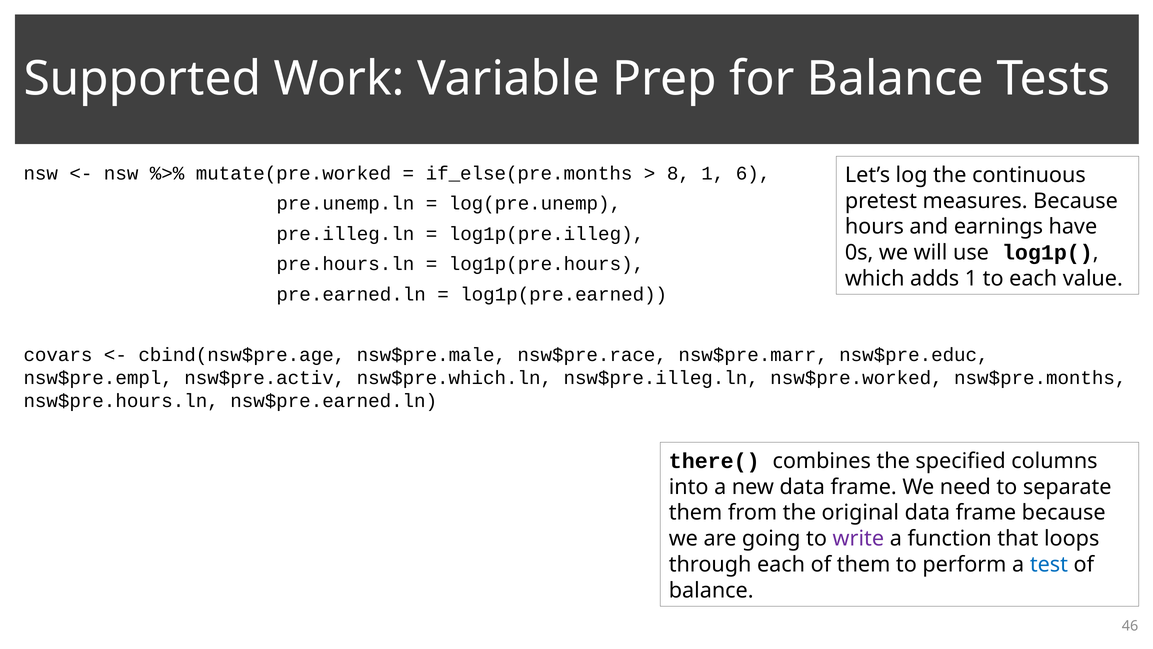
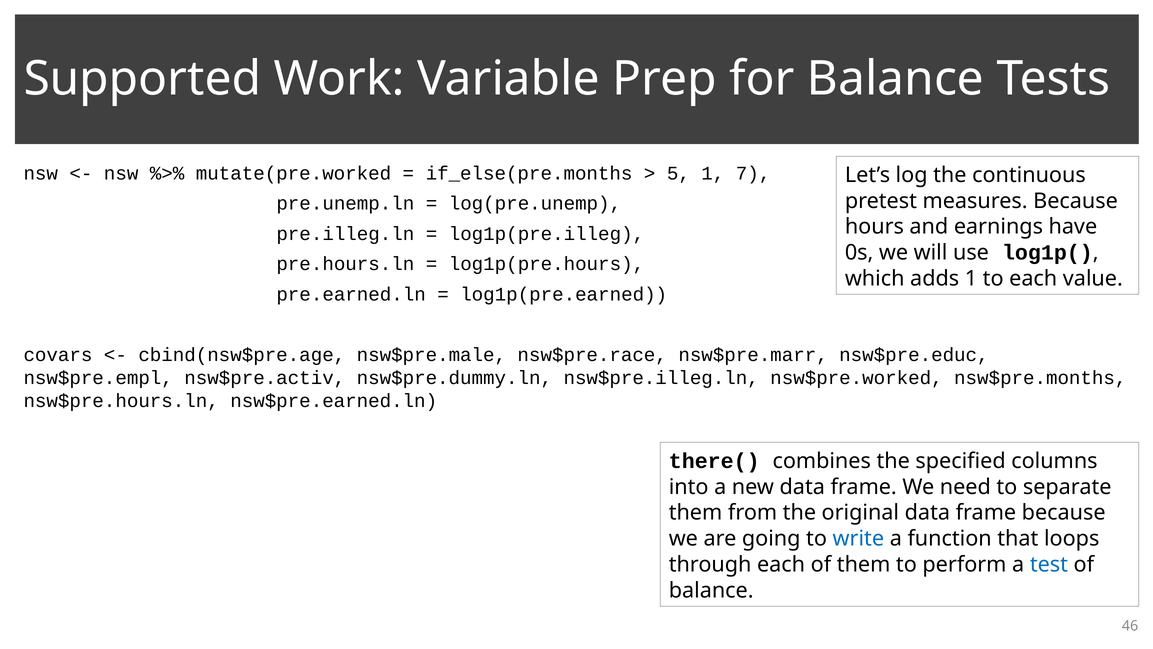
8: 8 -> 5
6: 6 -> 7
nsw$pre.which.ln: nsw$pre.which.ln -> nsw$pre.dummy.ln
write colour: purple -> blue
